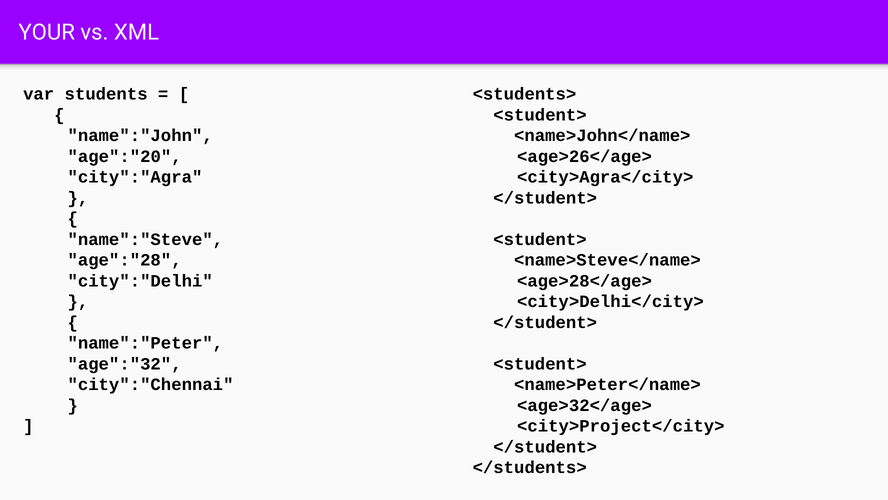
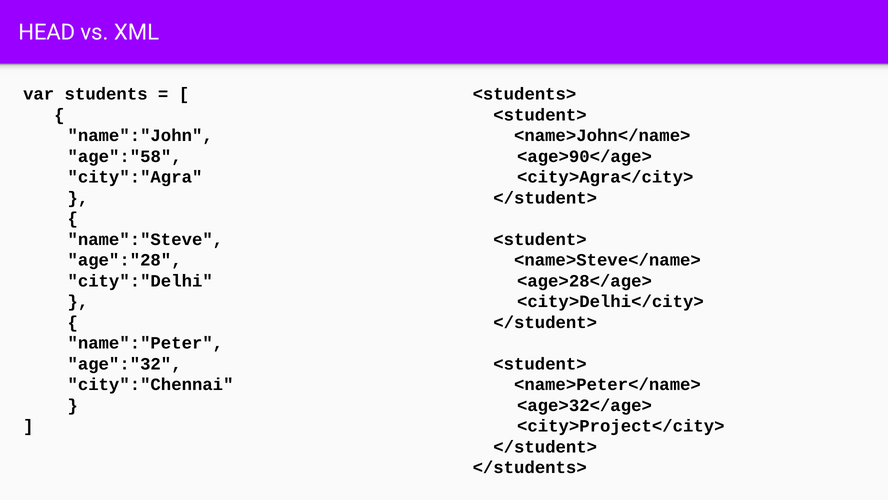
YOUR: YOUR -> HEAD
age":"20: age":"20 -> age":"58
<age>26</age>: <age>26</age> -> <age>90</age>
